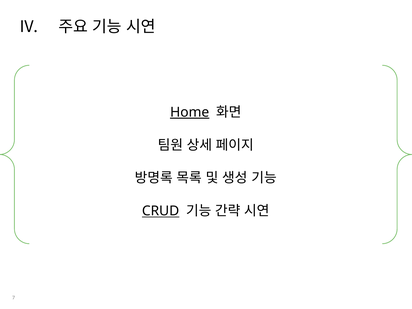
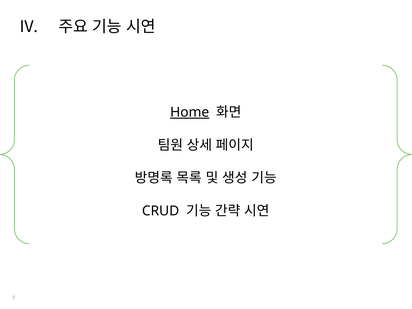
CRUD underline: present -> none
